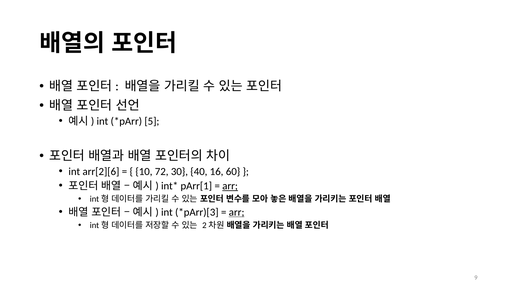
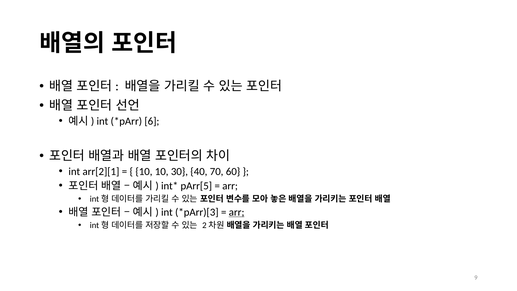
5: 5 -> 6
arr[2][6: arr[2][6 -> arr[2][1
10 72: 72 -> 10
16: 16 -> 70
pArr[1: pArr[1 -> pArr[5
arr at (230, 186) underline: present -> none
